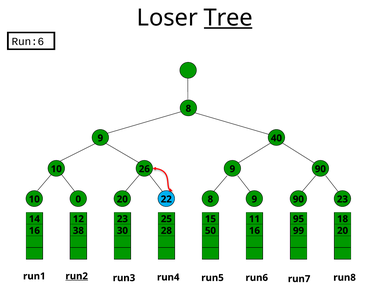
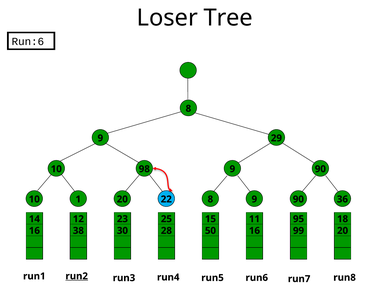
Tree underline: present -> none
40: 40 -> 29
26: 26 -> 98
0: 0 -> 1
90 23: 23 -> 36
